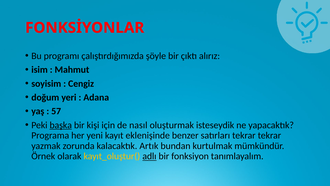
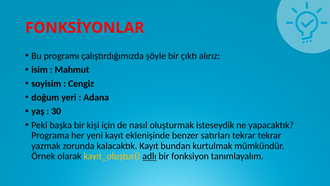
57: 57 -> 30
başka underline: present -> none
kalacaktık Artık: Artık -> Kayıt
